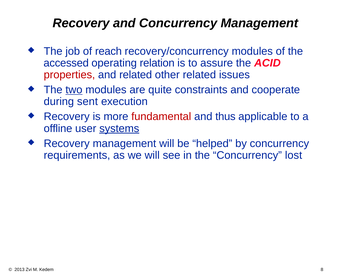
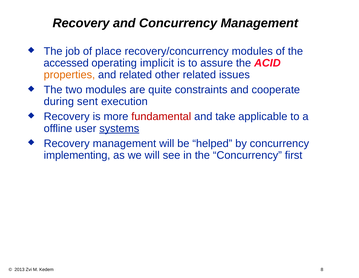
reach: reach -> place
relation: relation -> implicit
properties colour: red -> orange
two underline: present -> none
thus: thus -> take
requirements: requirements -> implementing
lost: lost -> first
